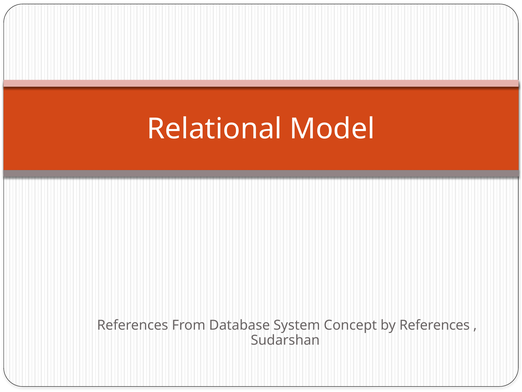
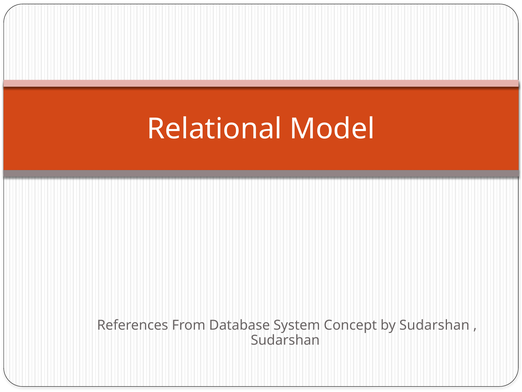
by References: References -> Sudarshan
